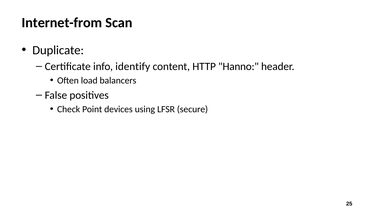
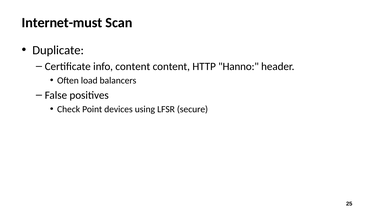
Internet-from: Internet-from -> Internet-must
info identify: identify -> content
